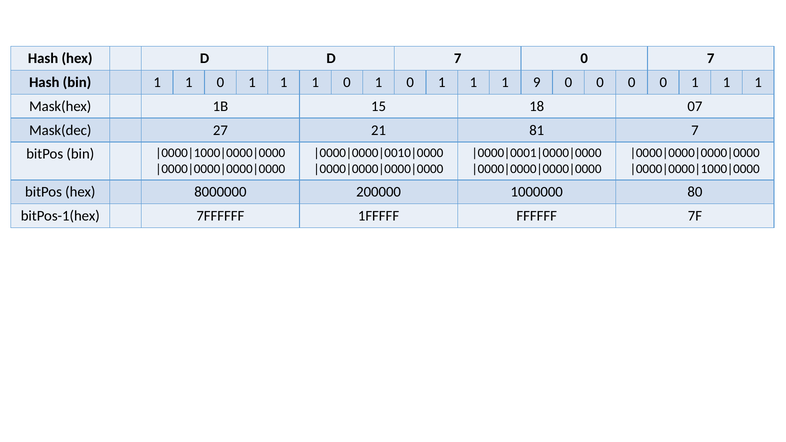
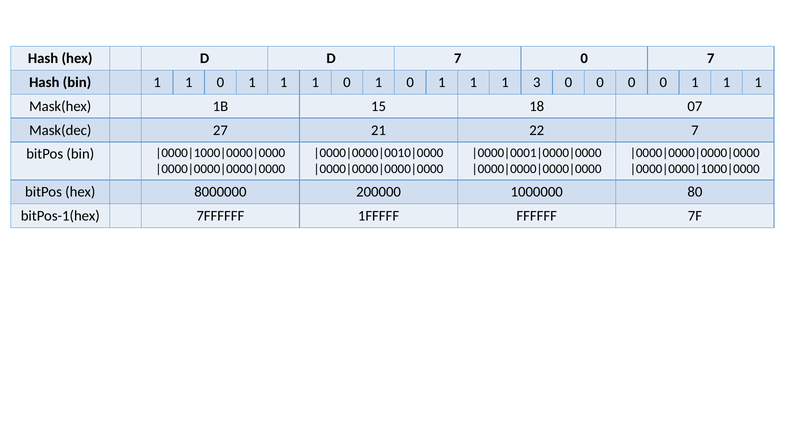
9: 9 -> 3
81: 81 -> 22
